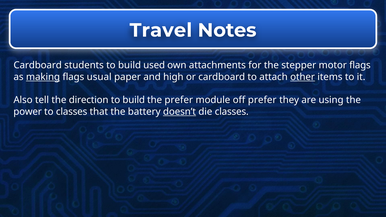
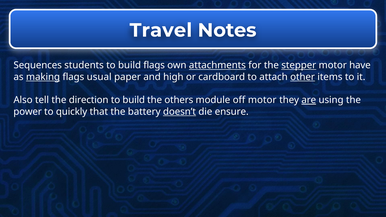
Cardboard at (38, 65): Cardboard -> Sequences
build used: used -> flags
attachments underline: none -> present
stepper underline: none -> present
motor flags: flags -> have
the prefer: prefer -> others
off prefer: prefer -> motor
are underline: none -> present
to classes: classes -> quickly
die classes: classes -> ensure
